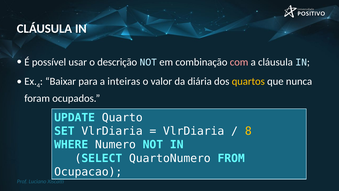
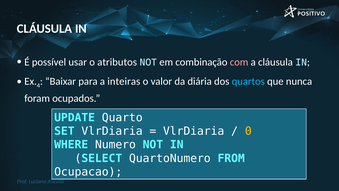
descrição: descrição -> atributos
quartos colour: yellow -> light blue
8: 8 -> 0
